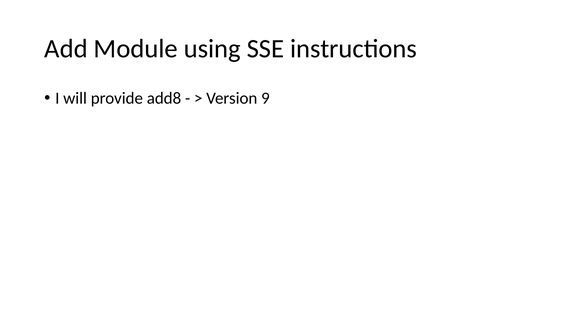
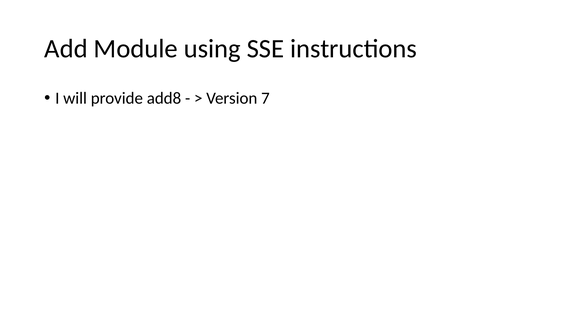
9: 9 -> 7
